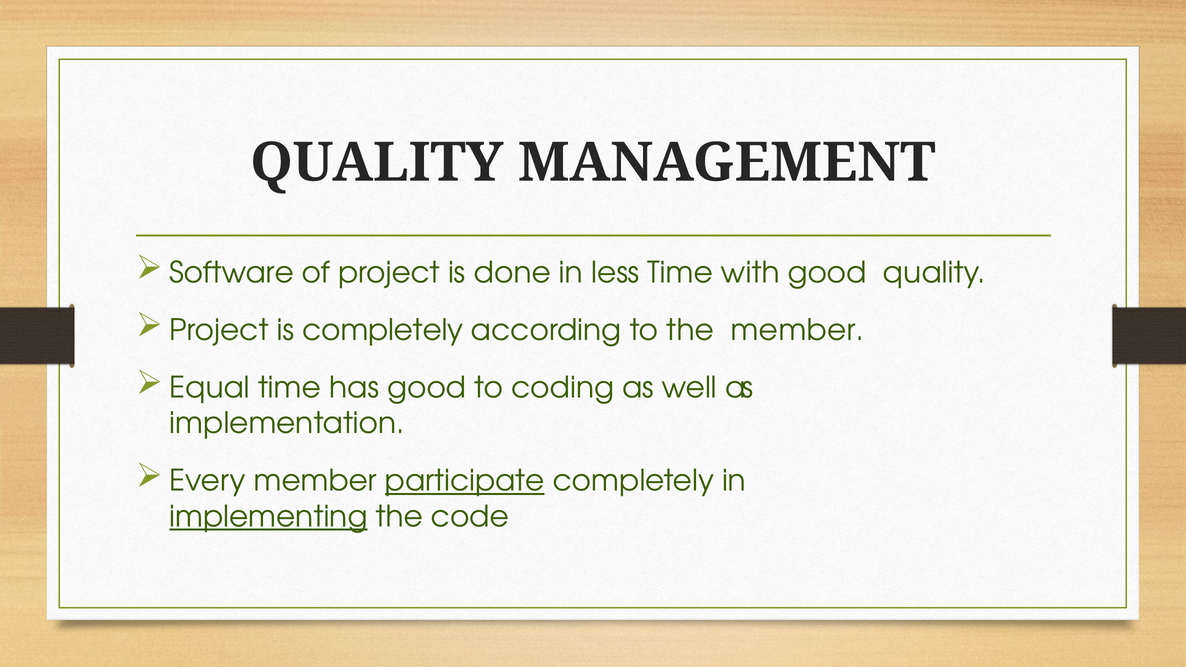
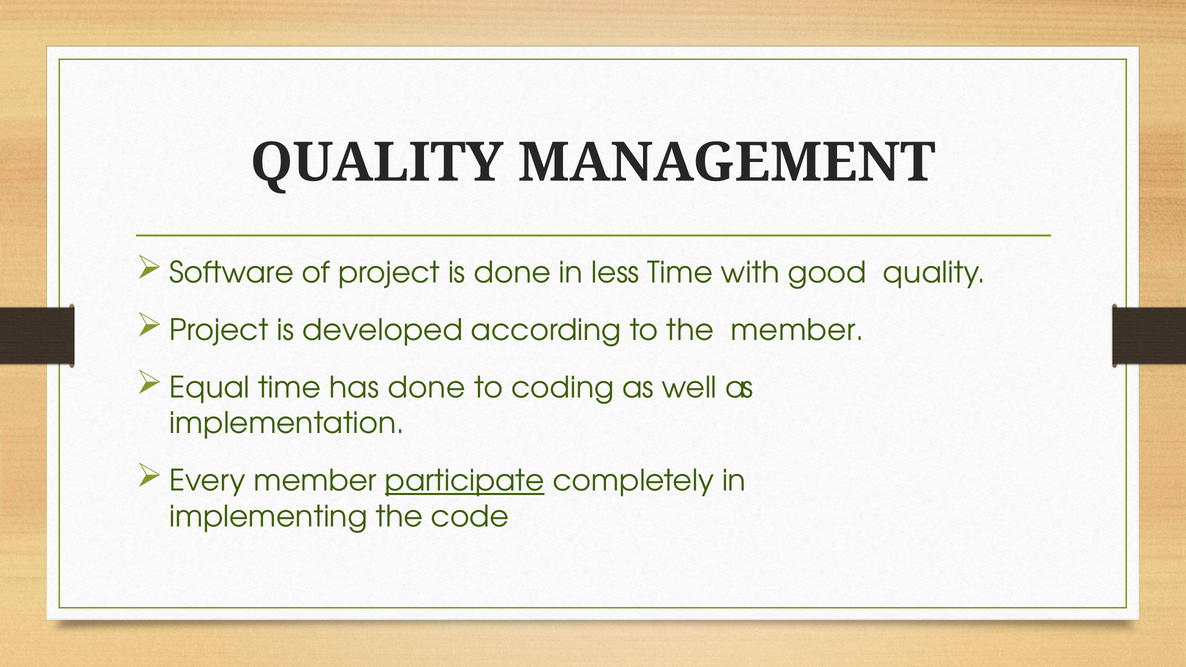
is completely: completely -> developed
has good: good -> done
implementing underline: present -> none
